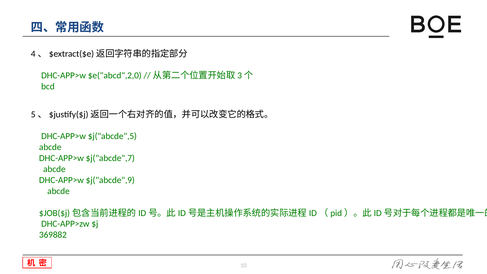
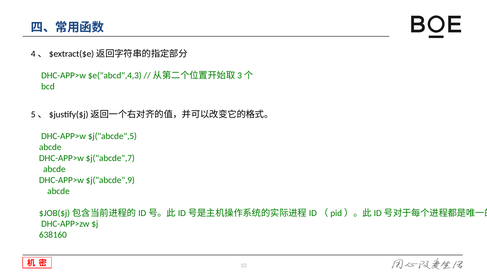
$e("abcd",2,0: $e("abcd",2,0 -> $e("abcd",4,3
369882: 369882 -> 638160
